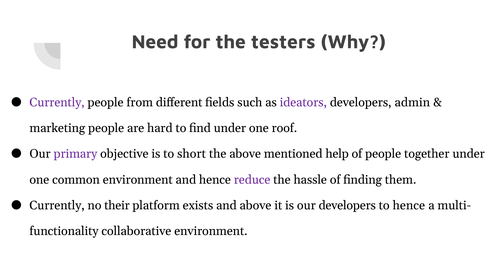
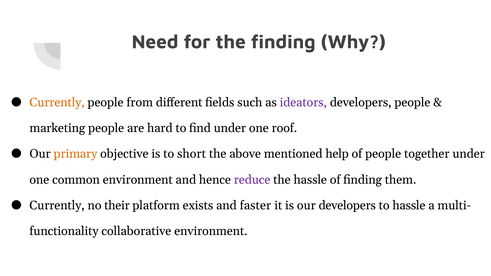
the testers: testers -> finding
Currently at (57, 102) colour: purple -> orange
developers admin: admin -> people
primary colour: purple -> orange
and above: above -> faster
to hence: hence -> hassle
